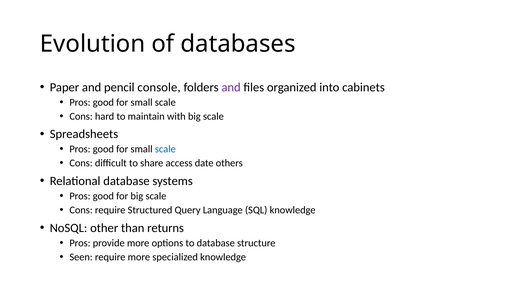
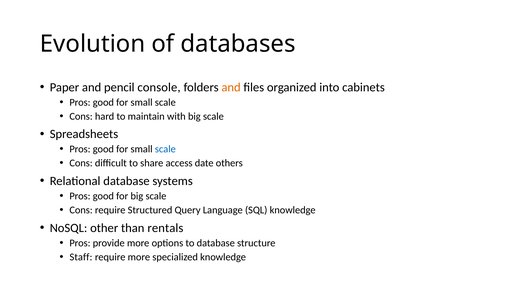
and at (231, 87) colour: purple -> orange
returns: returns -> rentals
Seen: Seen -> Staff
